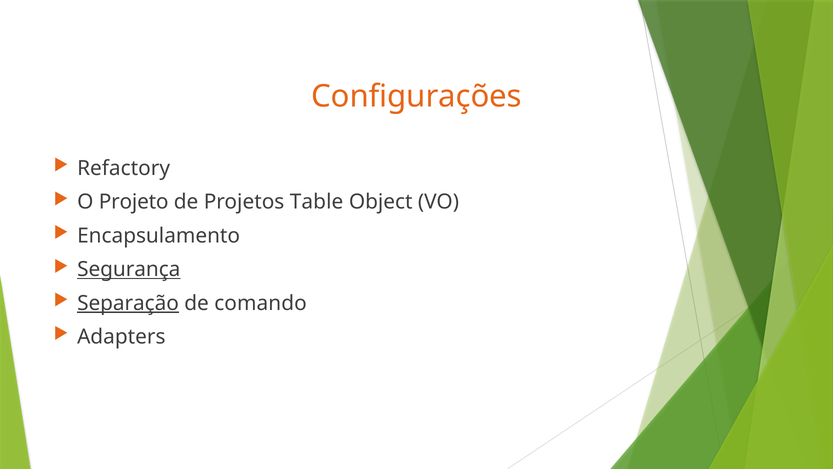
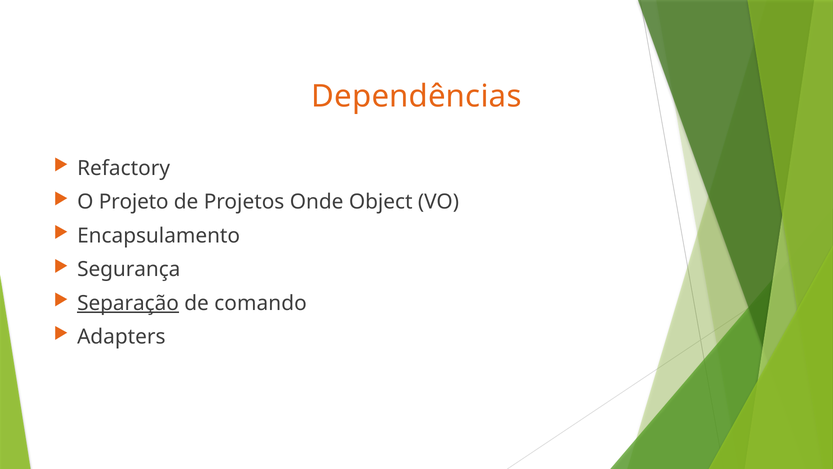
Configurações: Configurações -> Dependências
Table: Table -> Onde
Segurança underline: present -> none
